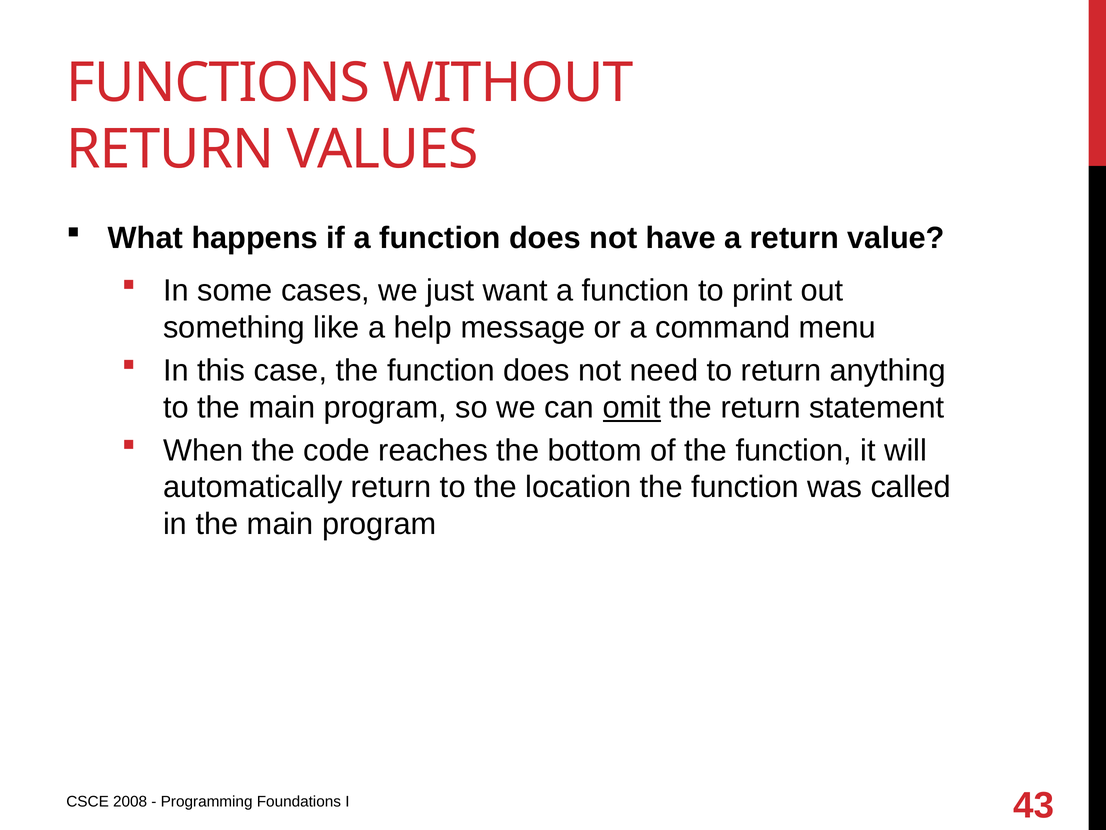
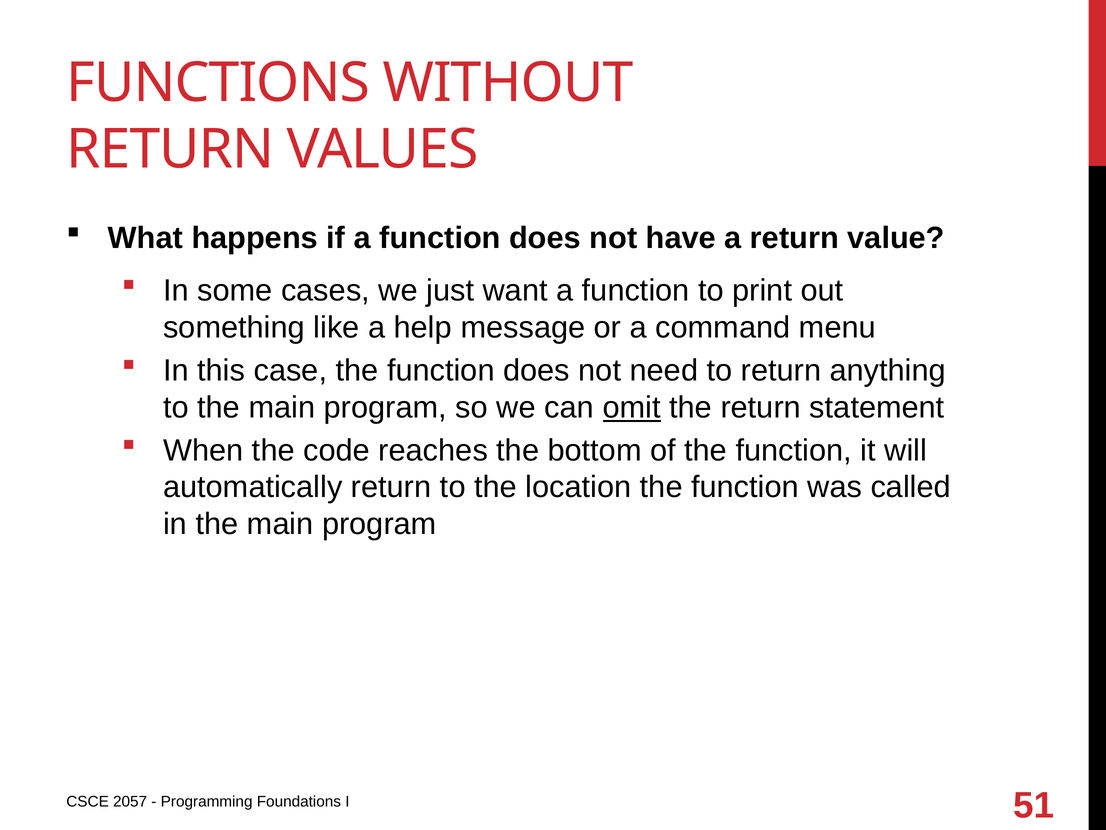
2008: 2008 -> 2057
43: 43 -> 51
